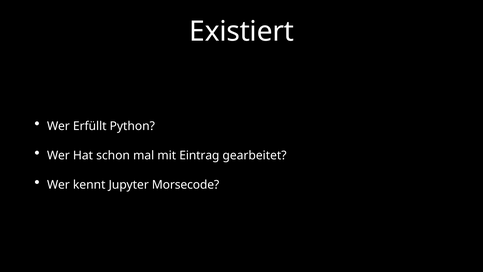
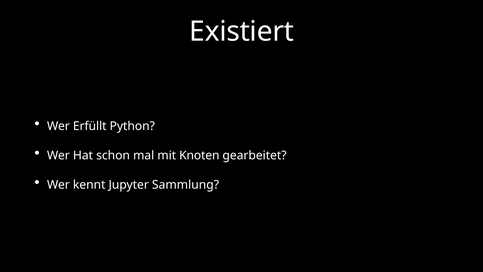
Eintrag: Eintrag -> Knoten
Morsecode: Morsecode -> Sammlung
